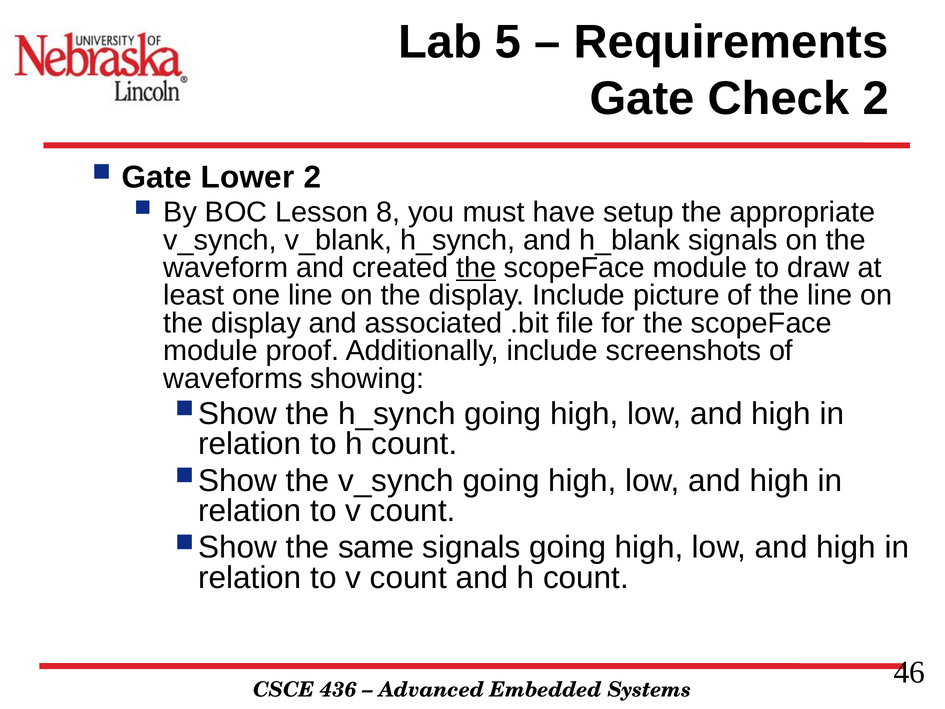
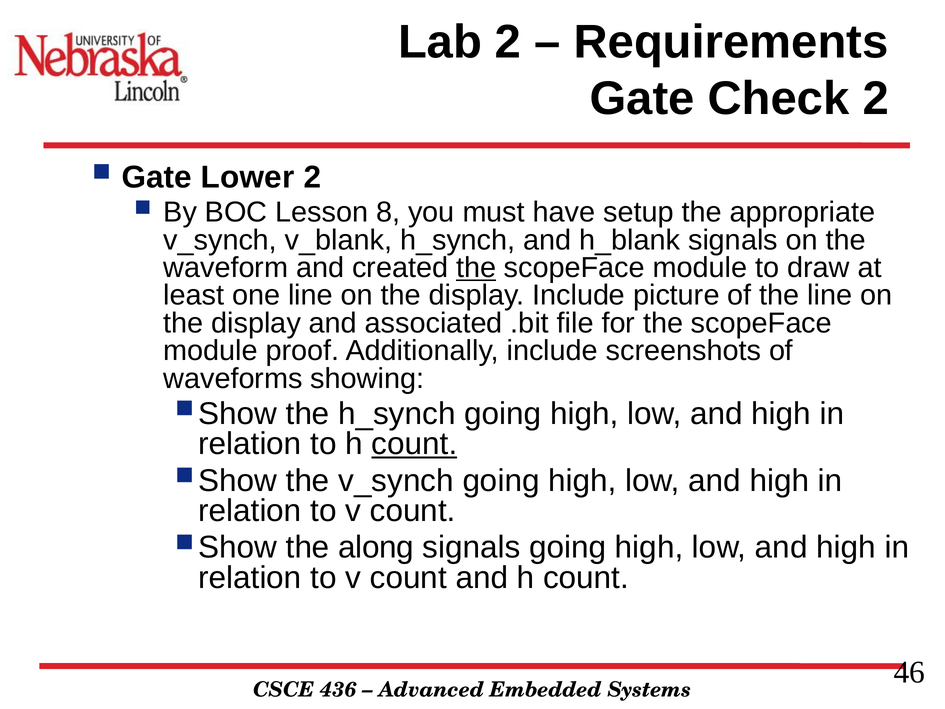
Lab 5: 5 -> 2
count at (414, 444) underline: none -> present
same: same -> along
